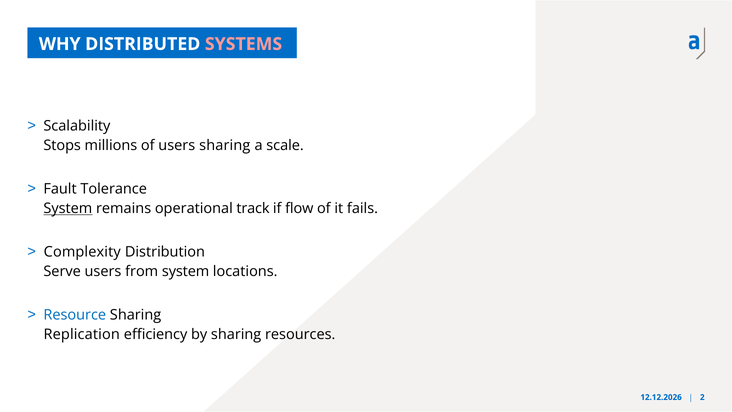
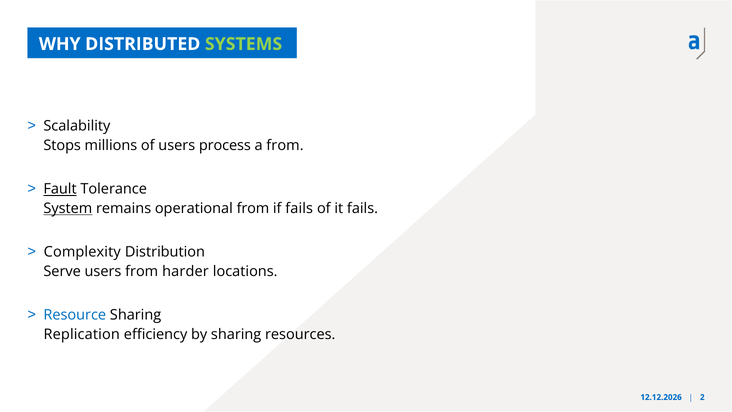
SYSTEMS colour: pink -> light green
users sharing: sharing -> process
a scale: scale -> from
Fault underline: none -> present
operational track: track -> from
if flow: flow -> fails
from system: system -> harder
